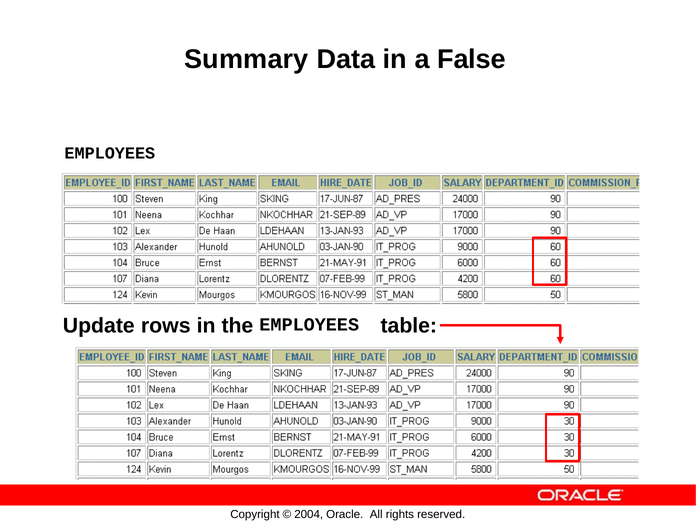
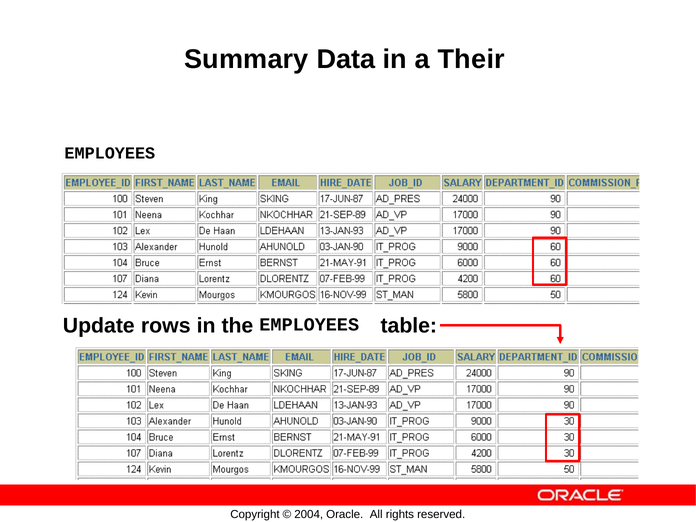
False: False -> Their
